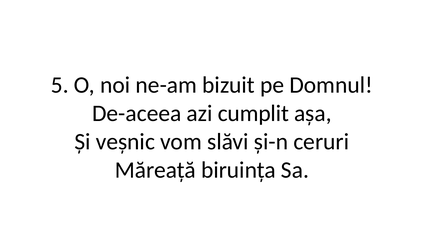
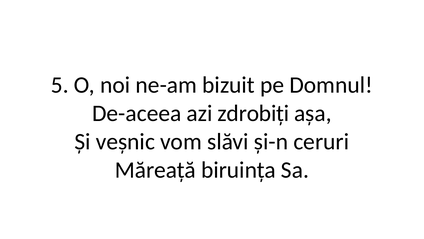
cumplit: cumplit -> zdrobiți
